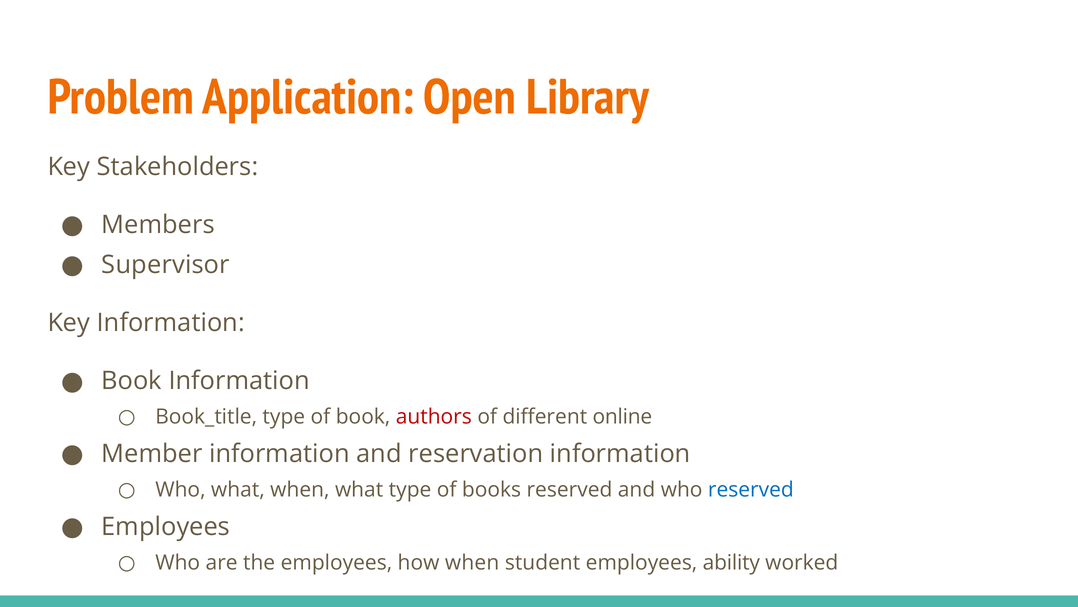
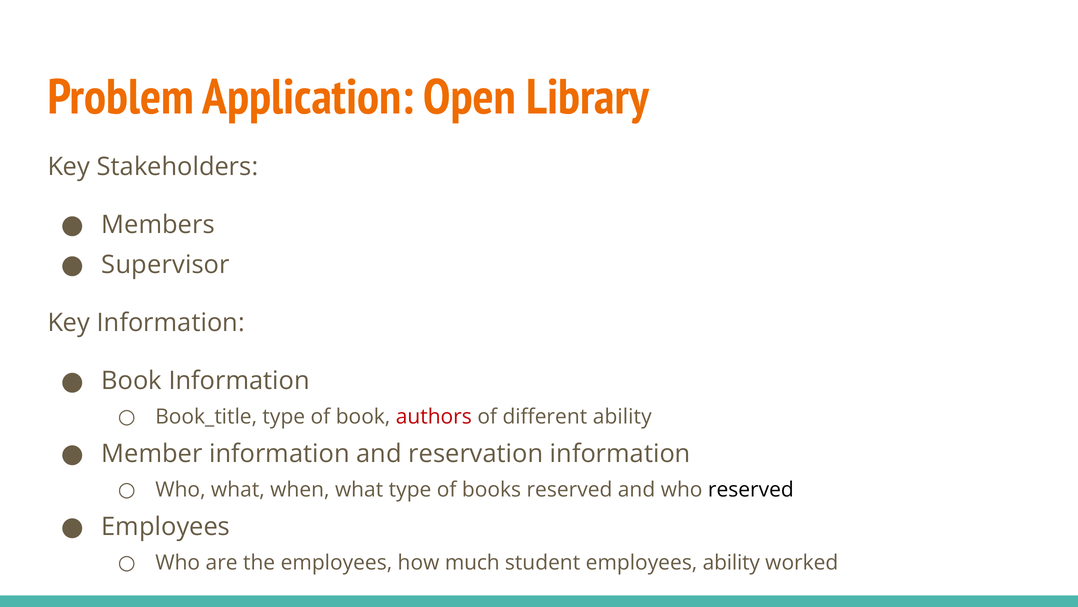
different online: online -> ability
reserved at (751, 489) colour: blue -> black
how when: when -> much
